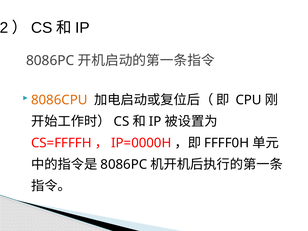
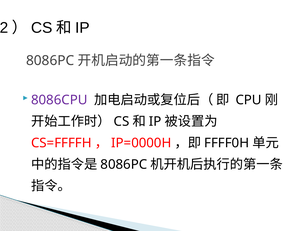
8086CPU colour: orange -> purple
